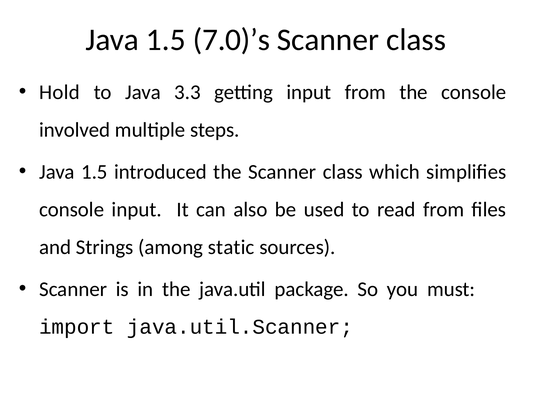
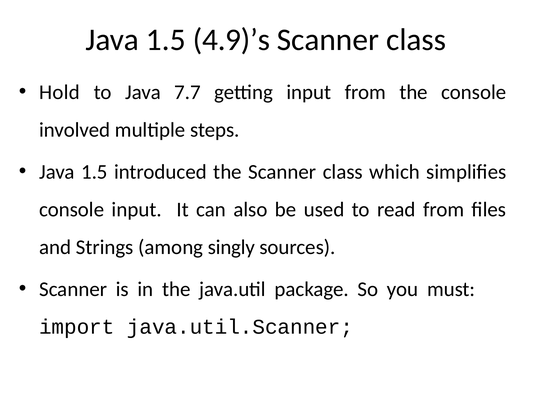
7.0)’s: 7.0)’s -> 4.9)’s
3.3: 3.3 -> 7.7
static: static -> singly
